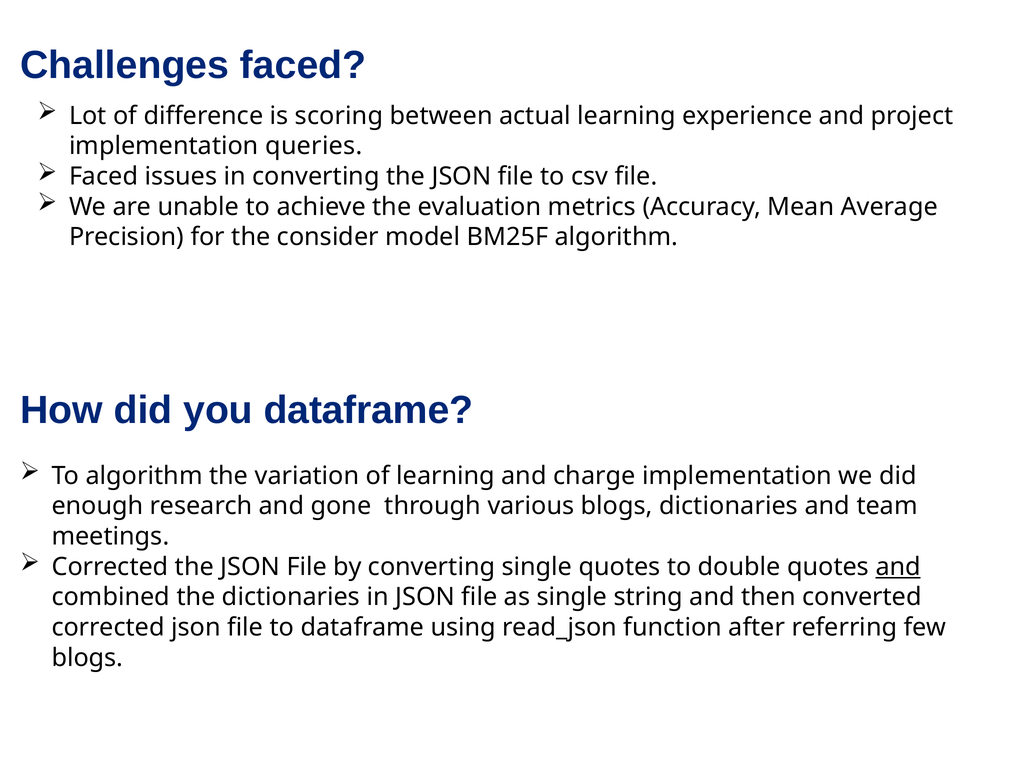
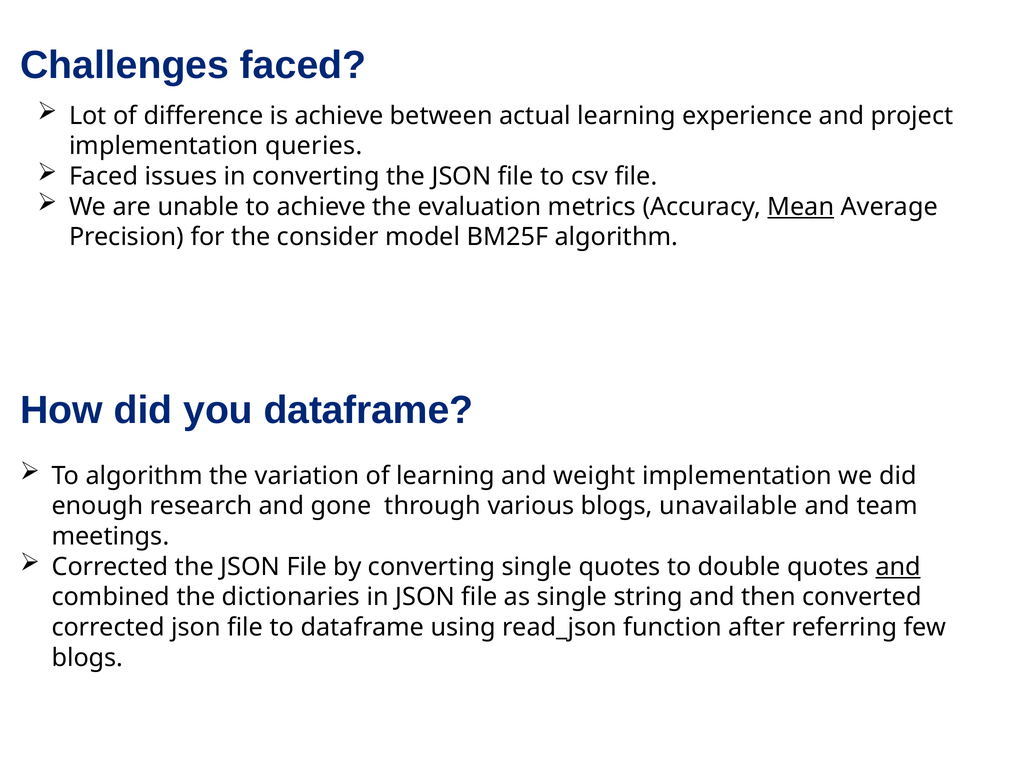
is scoring: scoring -> achieve
Mean underline: none -> present
charge: charge -> weight
blogs dictionaries: dictionaries -> unavailable
